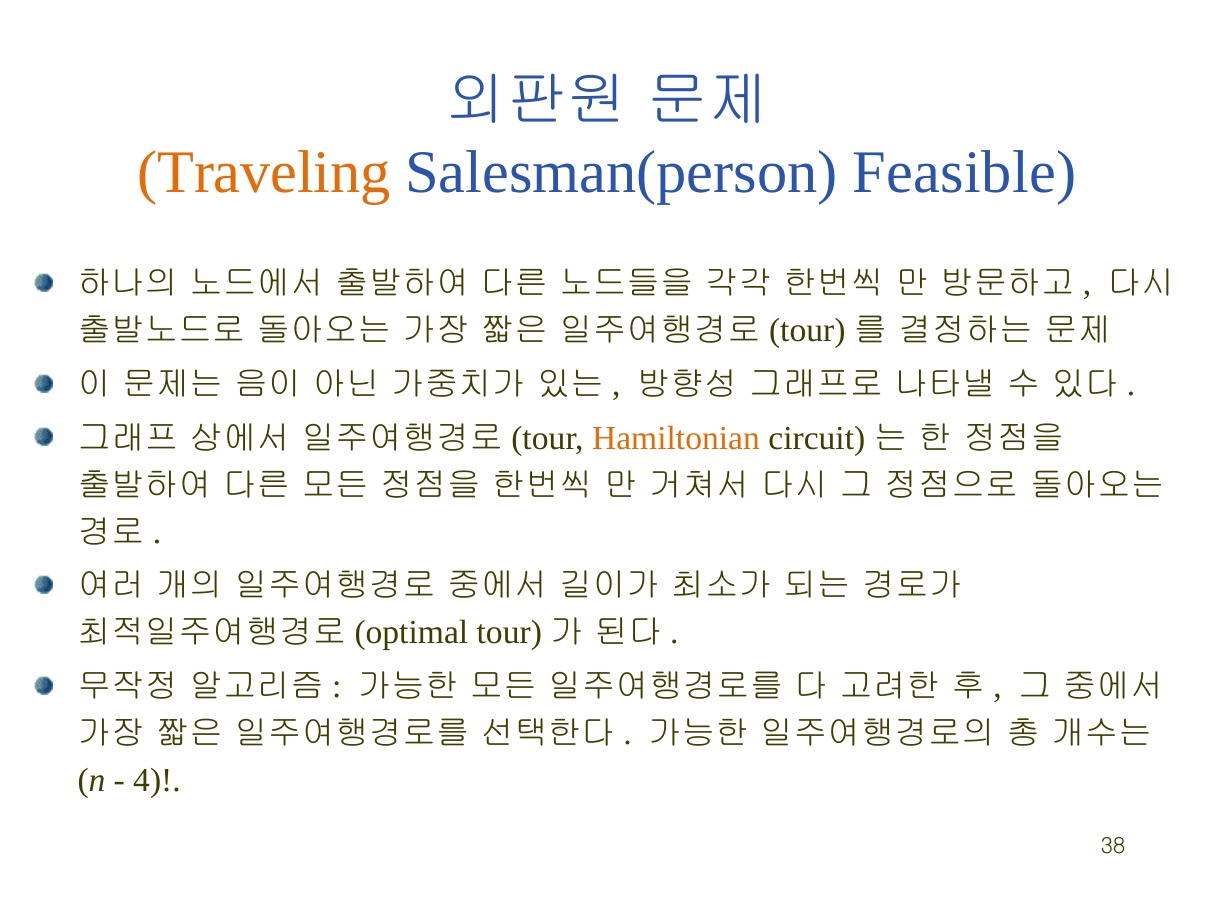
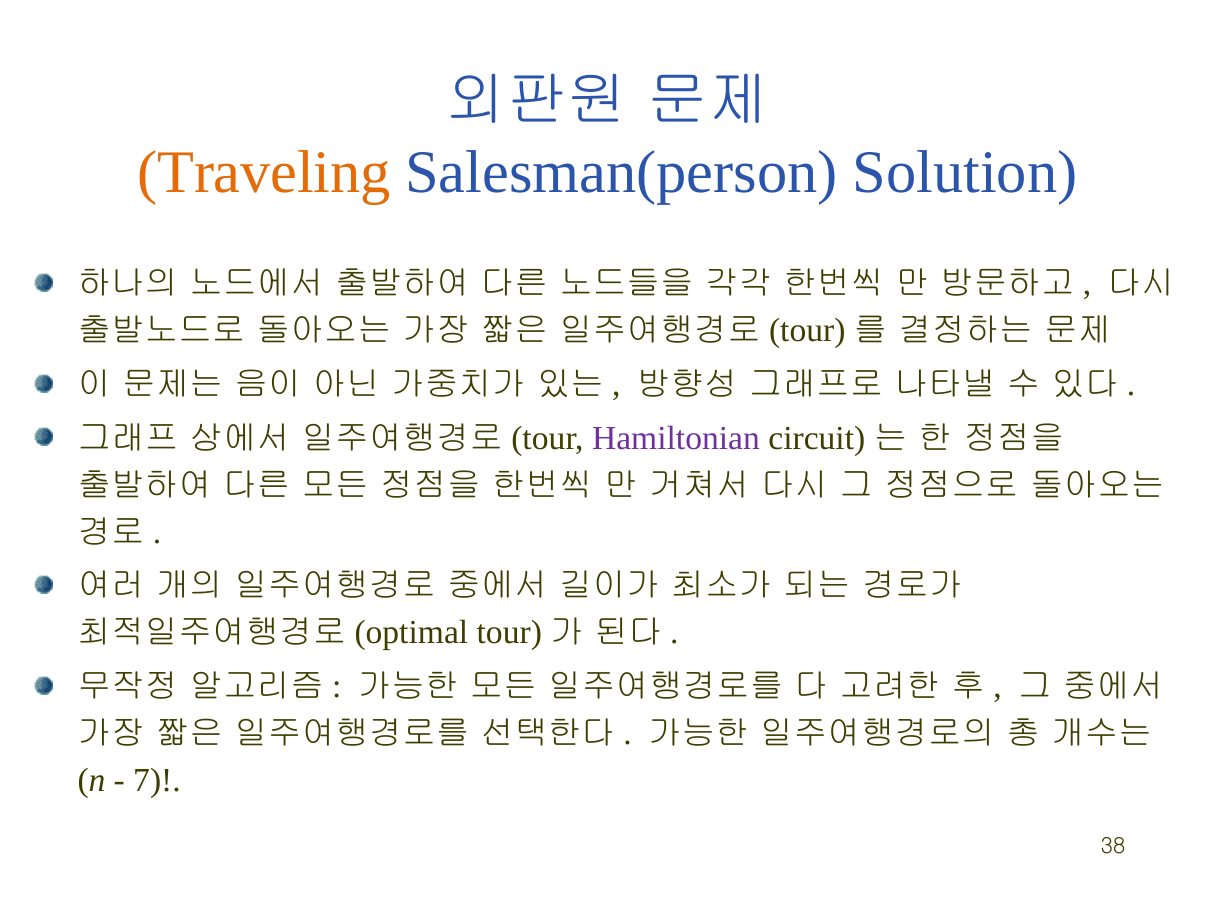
Feasible: Feasible -> Solution
Hamiltonian colour: orange -> purple
4: 4 -> 7
